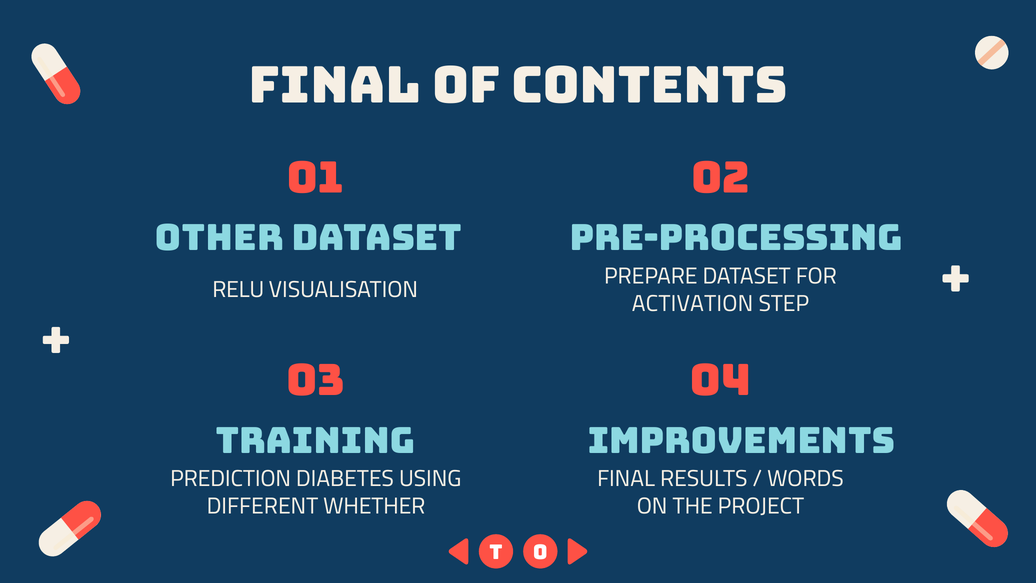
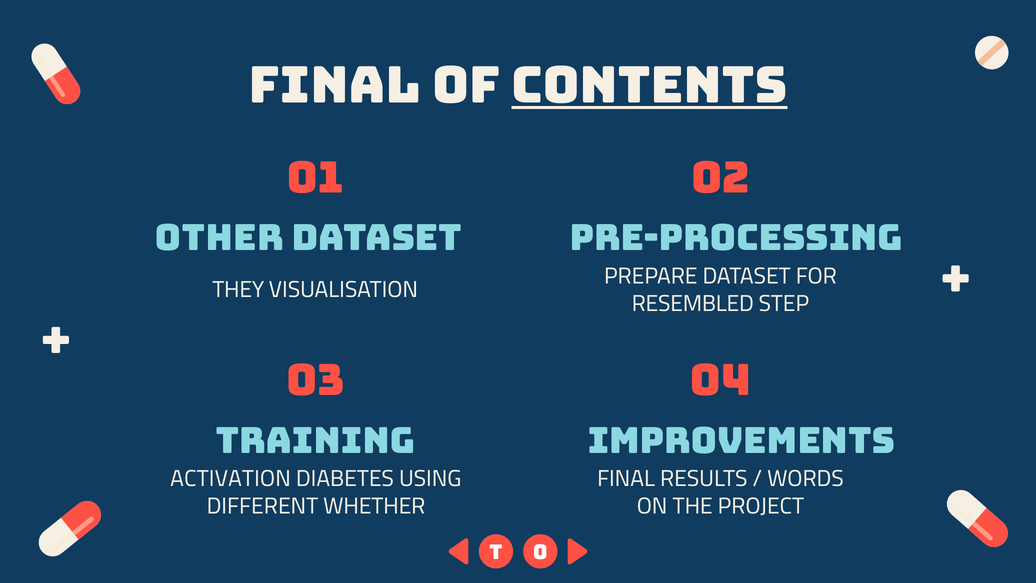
CONTENTS underline: none -> present
RELU: RELU -> THEY
ACTIVATION: ACTIVATION -> RESEMBLED
PREDICTION: PREDICTION -> ACTIVATION
